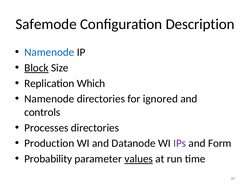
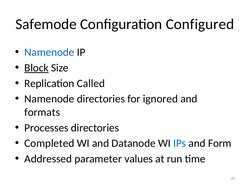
Description: Description -> Configured
Which: Which -> Called
controls: controls -> formats
Production: Production -> Completed
IPs colour: purple -> blue
Probability: Probability -> Addressed
values underline: present -> none
